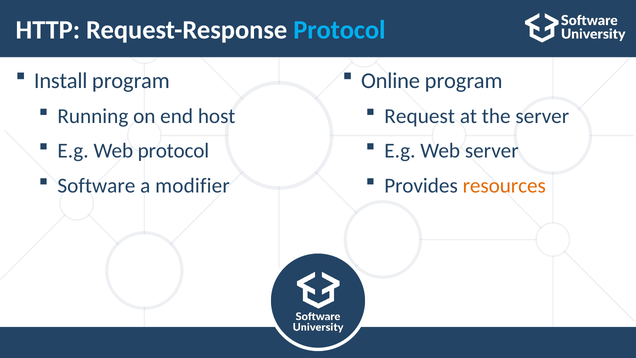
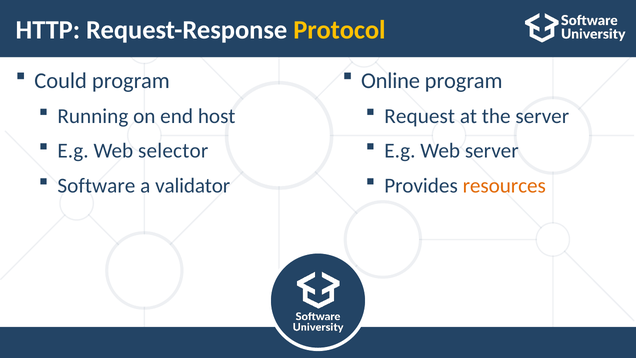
Protocol at (339, 30) colour: light blue -> yellow
Install: Install -> Could
Web protocol: protocol -> selector
modifier: modifier -> validator
